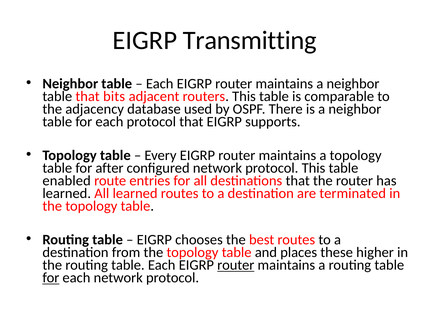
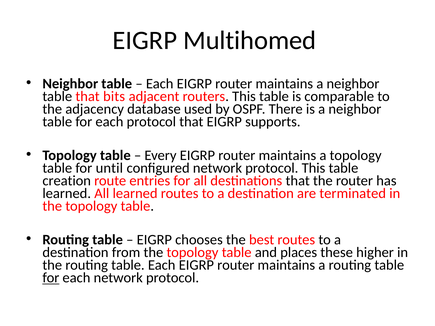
Transmitting: Transmitting -> Multihomed
after: after -> until
enabled: enabled -> creation
router at (236, 265) underline: present -> none
